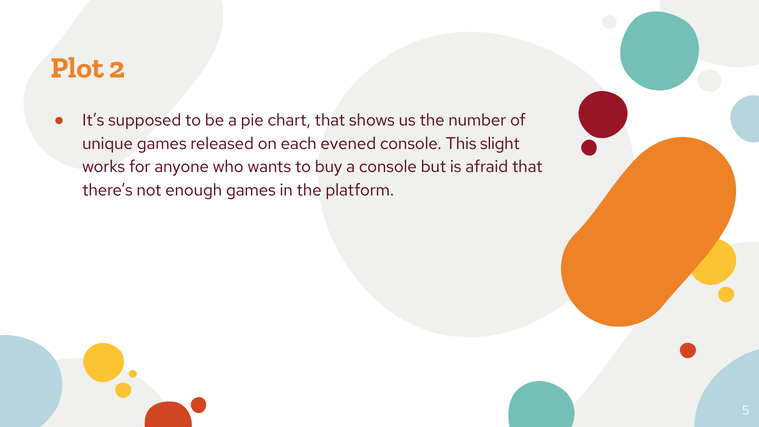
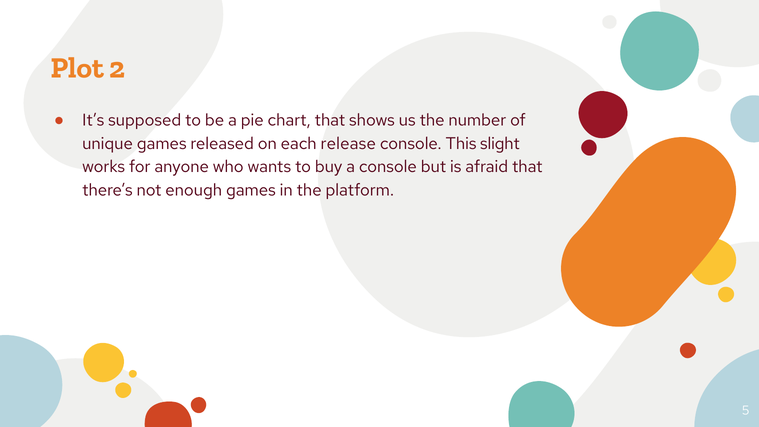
evened: evened -> release
